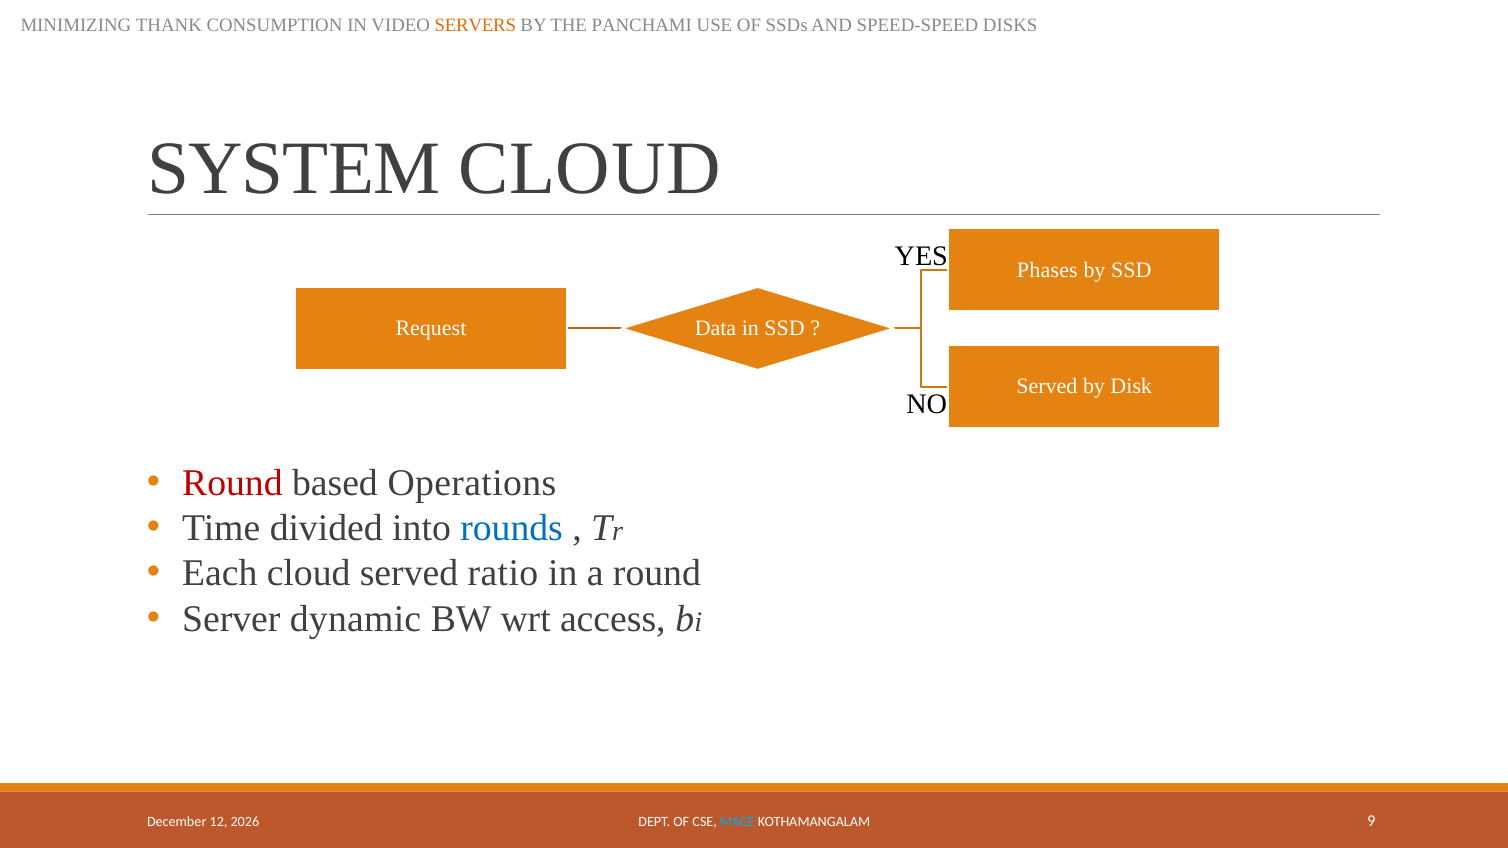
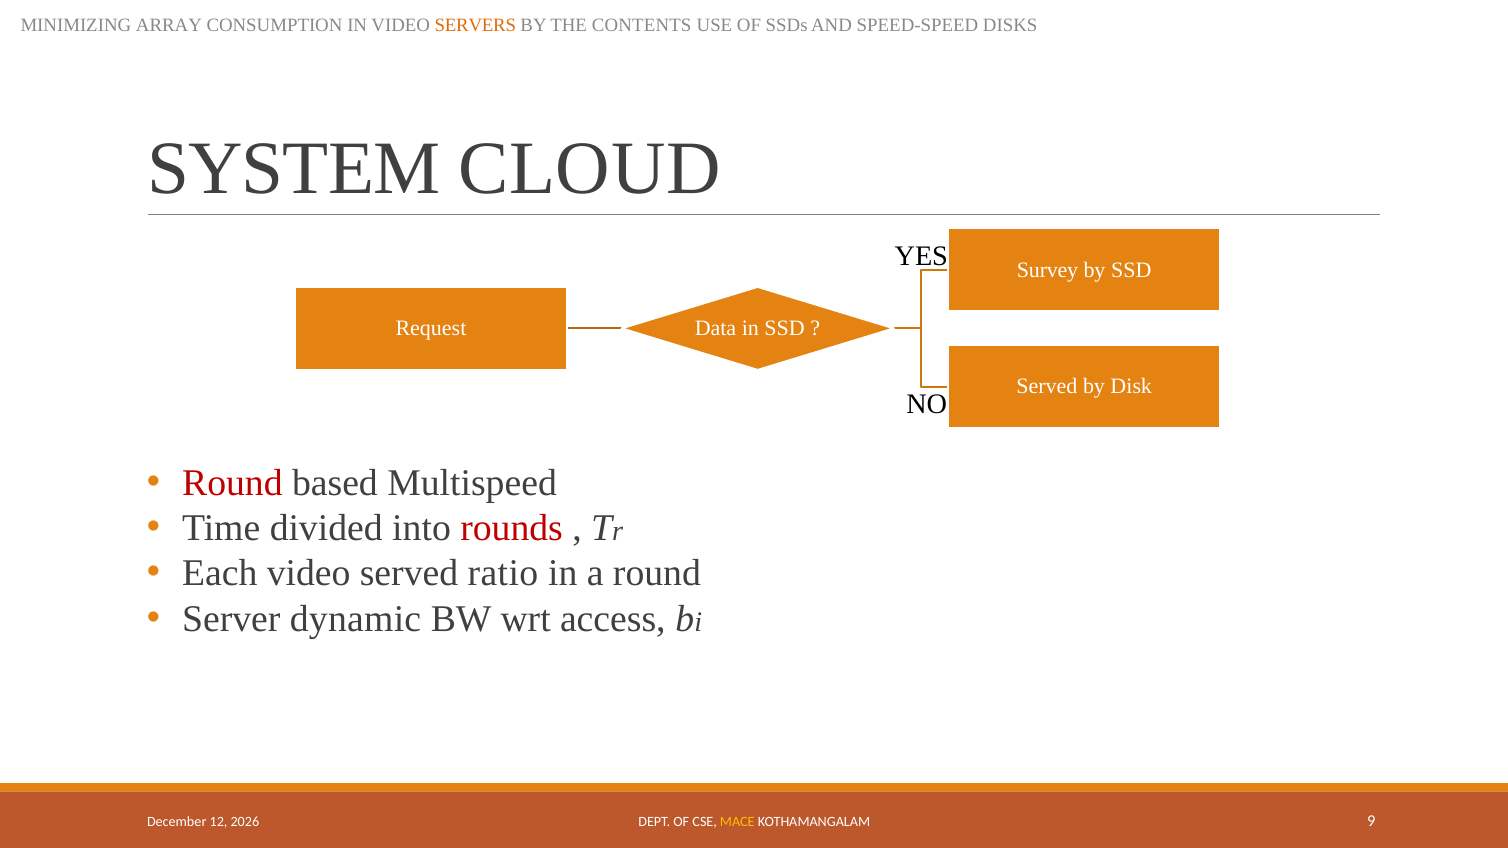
THANK: THANK -> ARRAY
PANCHAMI: PANCHAMI -> CONTENTS
Phases: Phases -> Survey
Operations: Operations -> Multispeed
rounds colour: blue -> red
Each cloud: cloud -> video
MACE colour: light blue -> yellow
